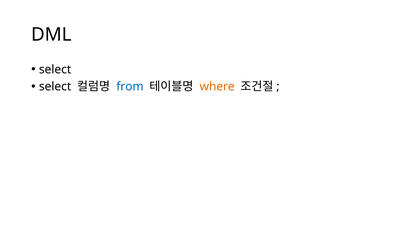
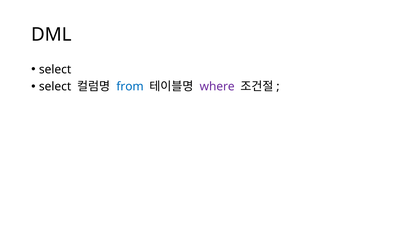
where colour: orange -> purple
